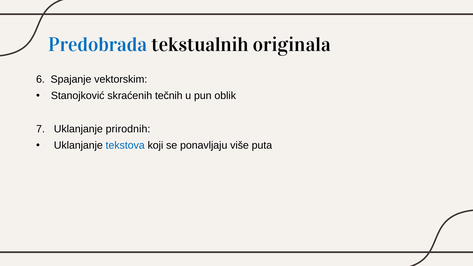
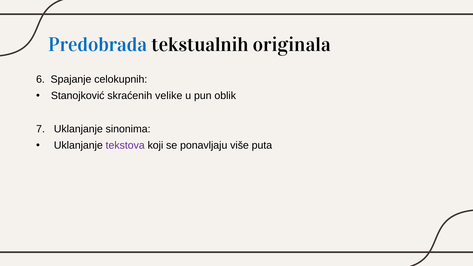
vektorskim: vektorskim -> celokupnih
tečnih: tečnih -> velike
prirodnih: prirodnih -> sinonima
tekstova colour: blue -> purple
